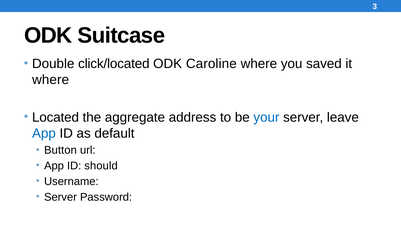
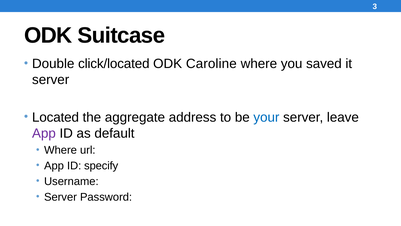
where at (51, 80): where -> server
App at (44, 133) colour: blue -> purple
Button at (60, 150): Button -> Where
should: should -> specify
